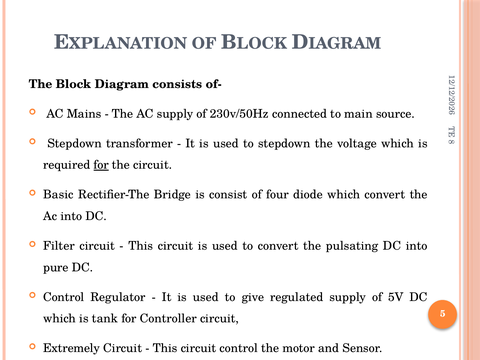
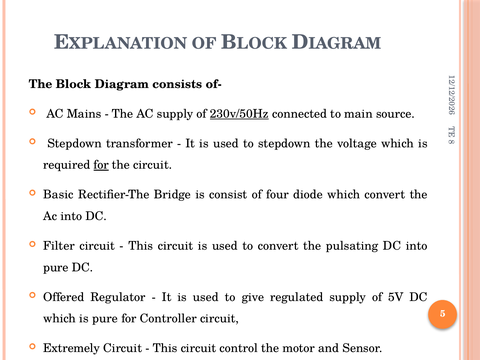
230v/50Hz underline: none -> present
Control at (64, 297): Control -> Offered
is tank: tank -> pure
